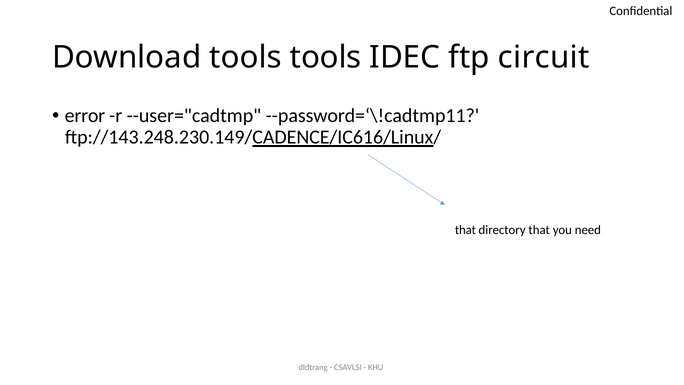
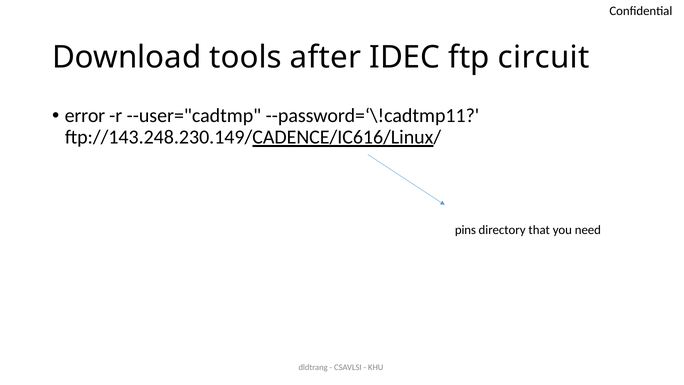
tools tools: tools -> after
that at (465, 230): that -> pins
